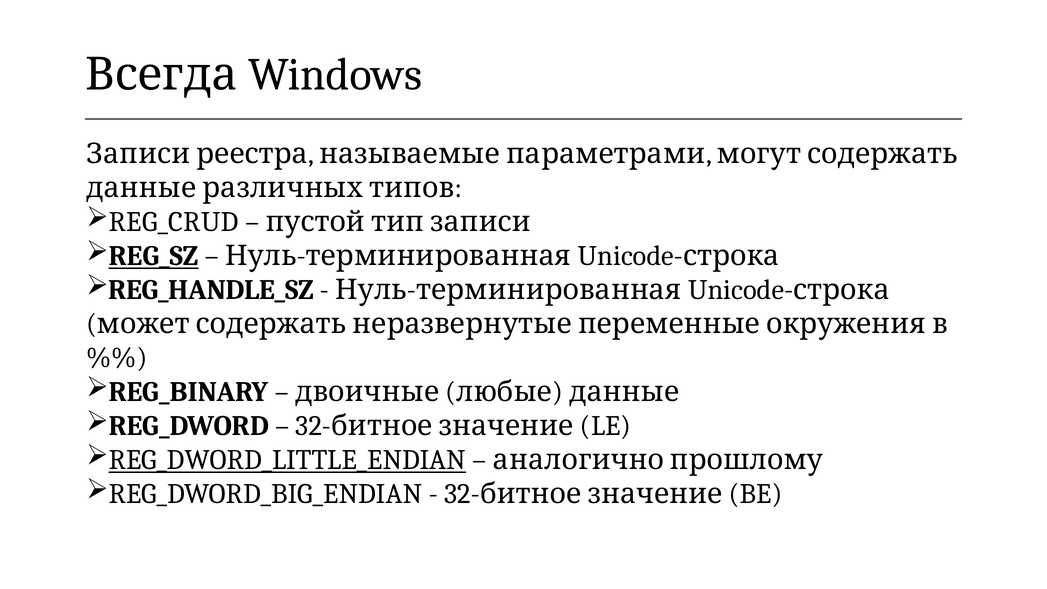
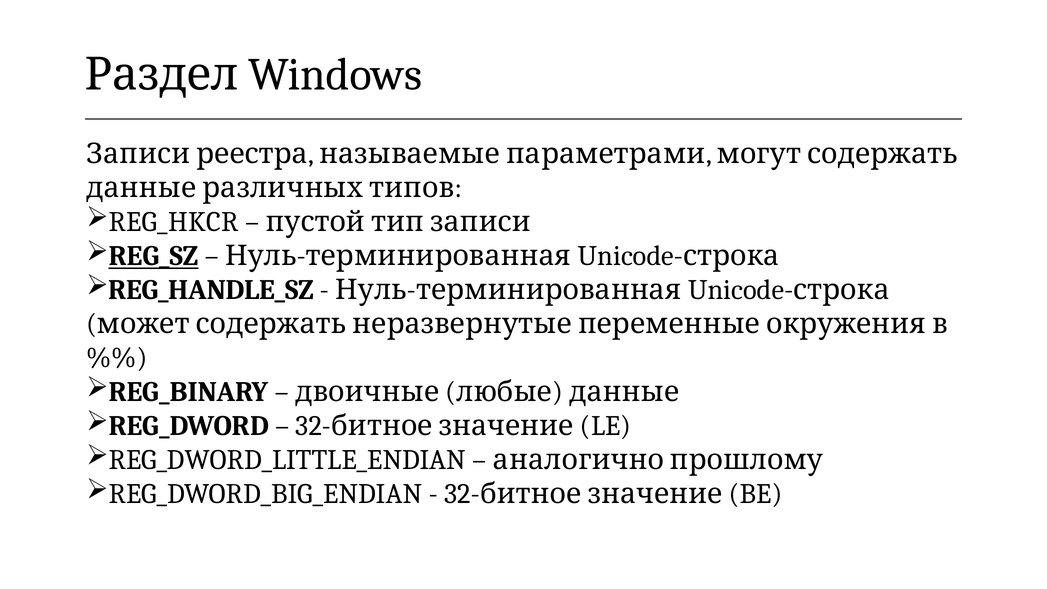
Всегда: Всегда -> Раздел
REG_CRUD: REG_CRUD -> REG_HKCR
REG_DWORD_LITTLE_ENDIAN underline: present -> none
